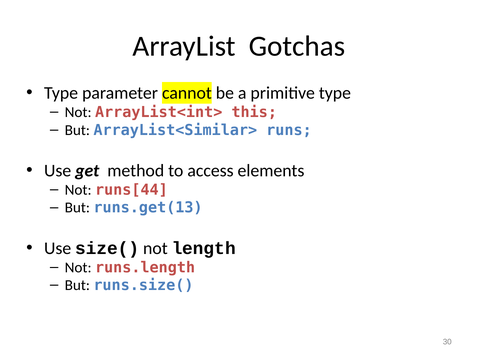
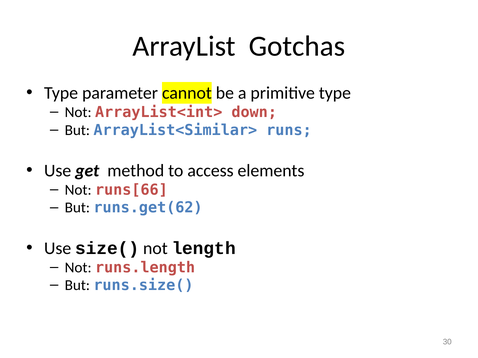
this: this -> down
runs[44: runs[44 -> runs[66
runs.get(13: runs.get(13 -> runs.get(62
